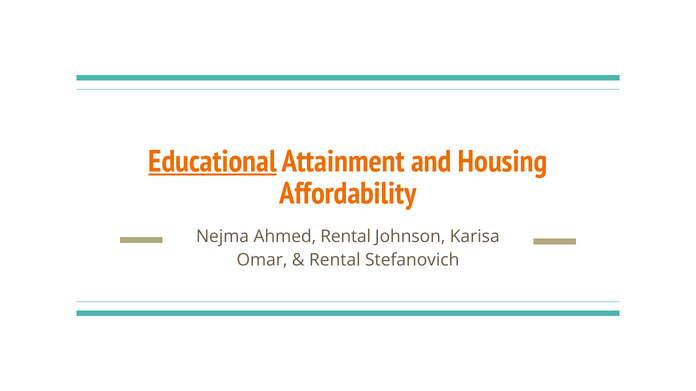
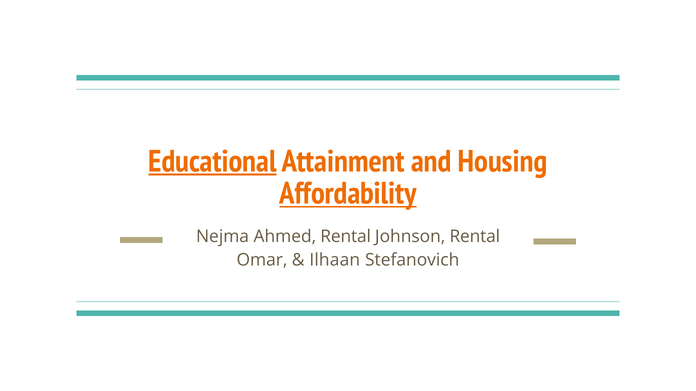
Affordability underline: none -> present
Johnson Karisa: Karisa -> Rental
Rental at (335, 260): Rental -> Ilhaan
